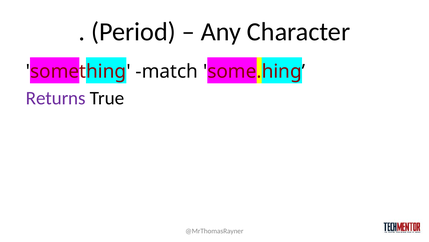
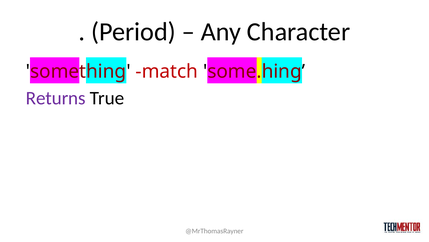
match colour: black -> red
